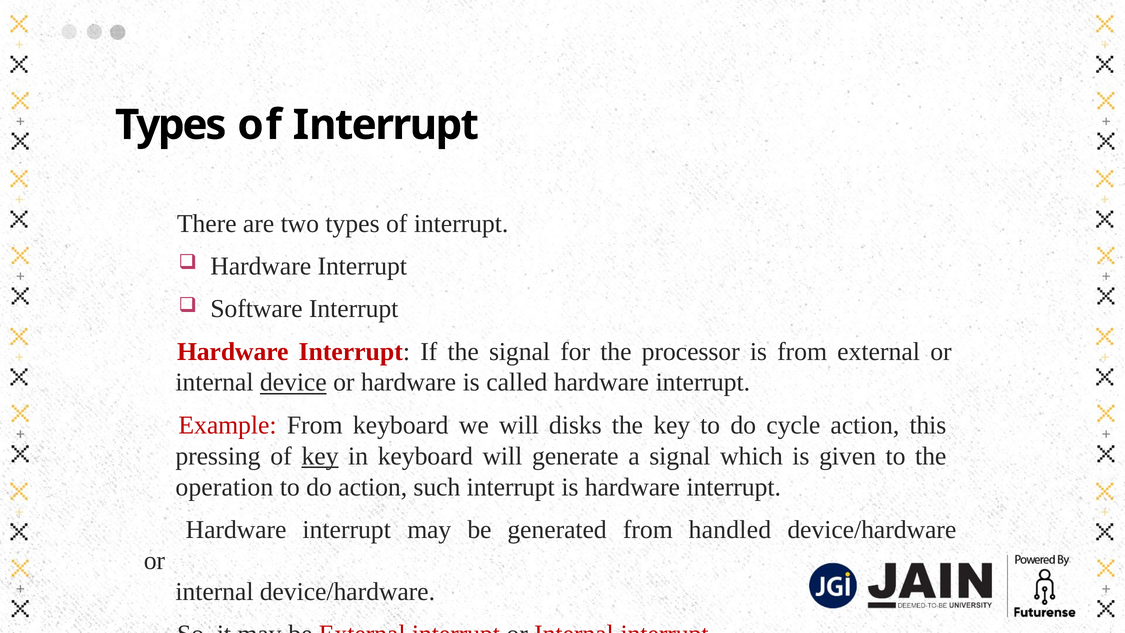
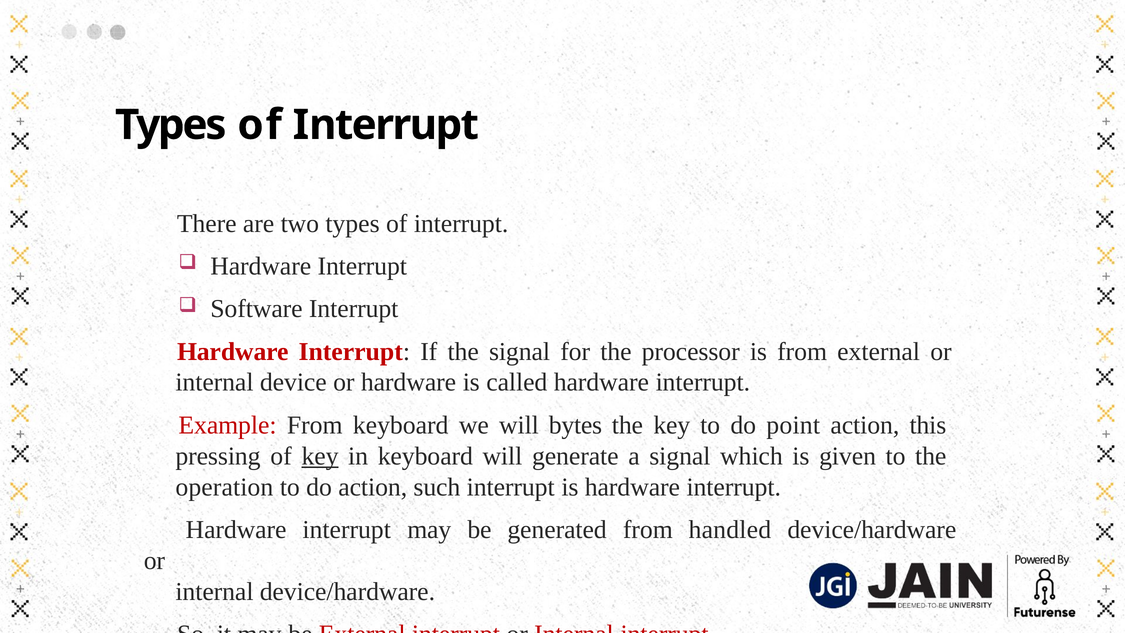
device underline: present -> none
disks: disks -> bytes
cycle: cycle -> point
